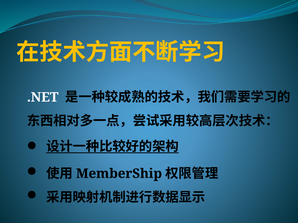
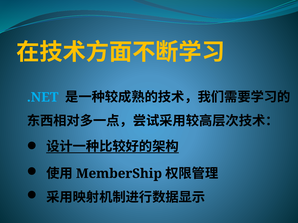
.NET colour: white -> light blue
